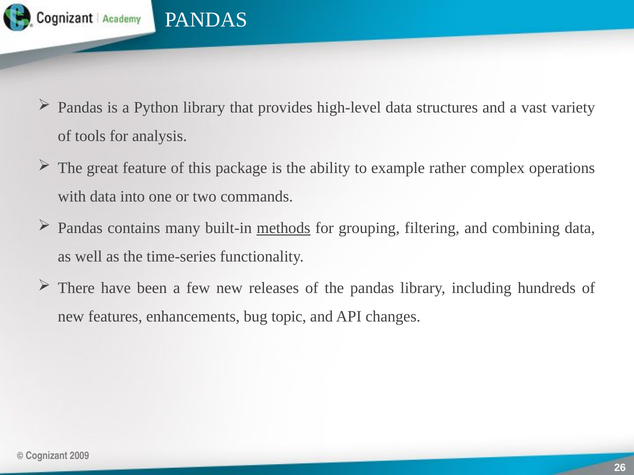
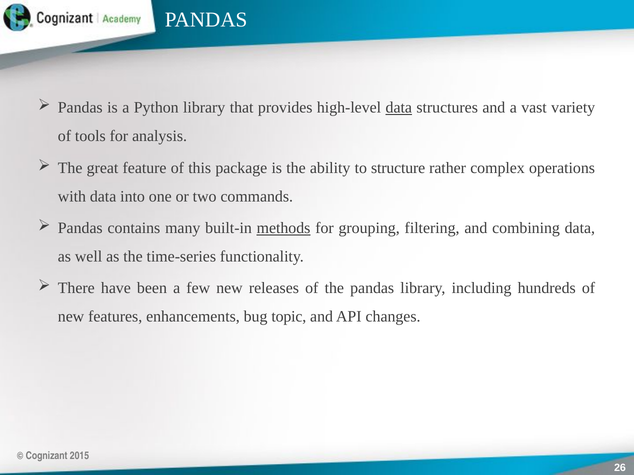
data at (399, 108) underline: none -> present
example: example -> structure
2009: 2009 -> 2015
